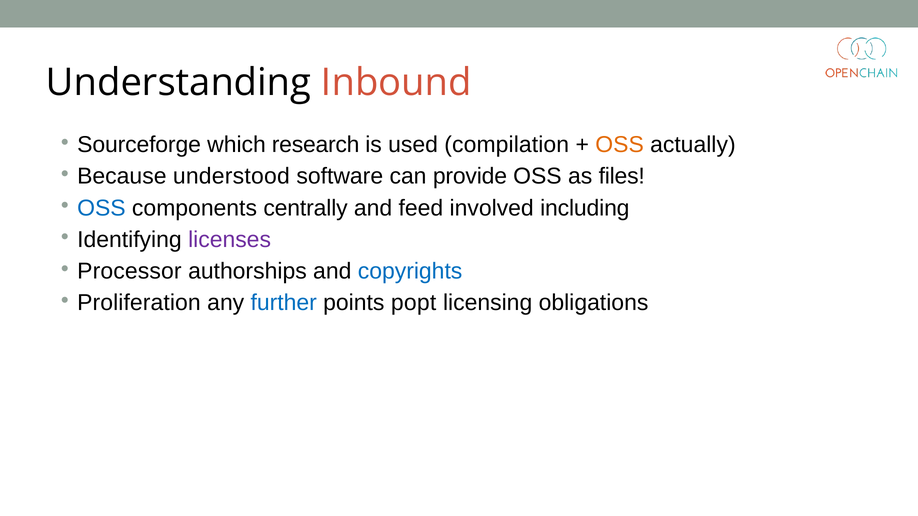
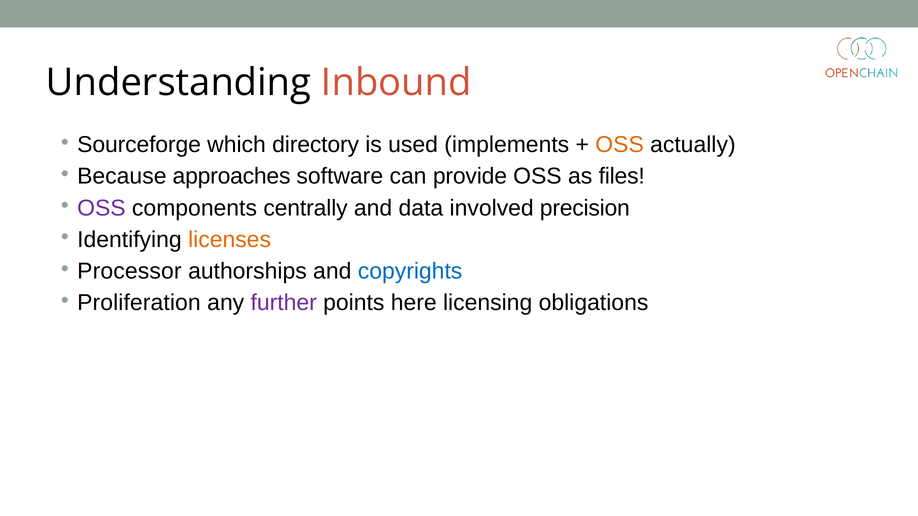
research: research -> directory
compilation: compilation -> implements
understood: understood -> approaches
OSS at (101, 208) colour: blue -> purple
feed: feed -> data
including: including -> precision
licenses colour: purple -> orange
further colour: blue -> purple
popt: popt -> here
